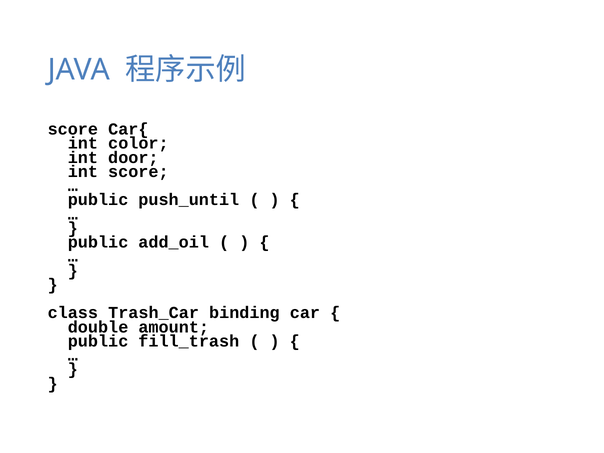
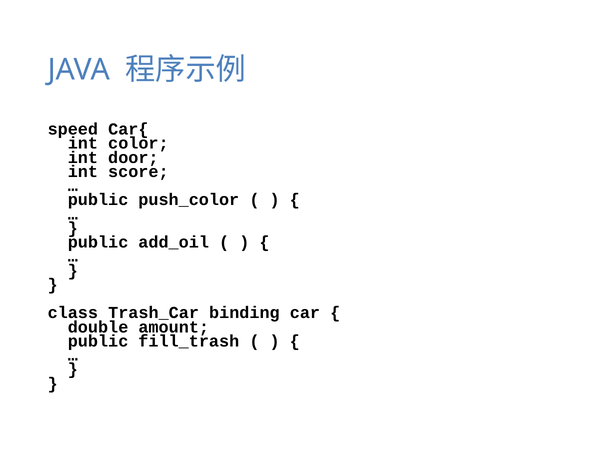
score at (73, 129): score -> speed
push_until: push_until -> push_color
